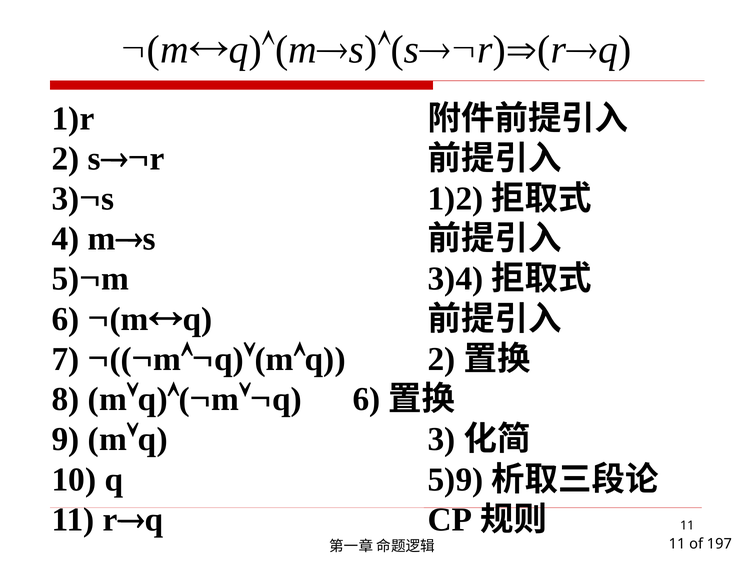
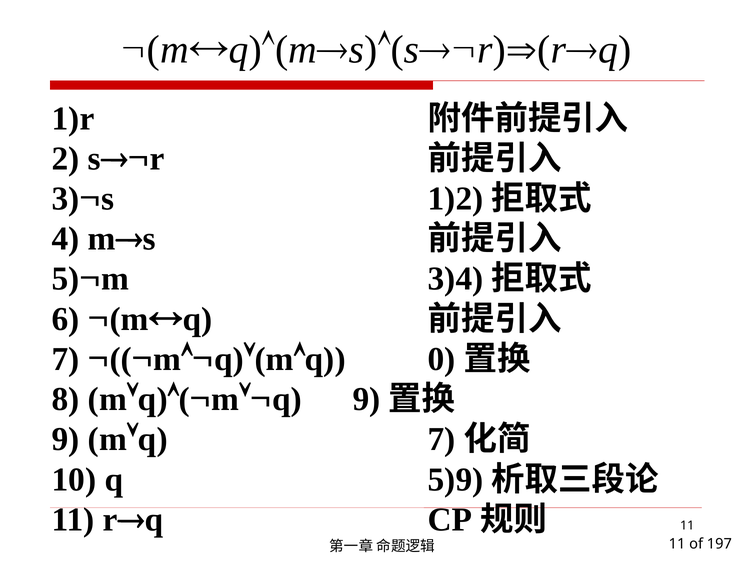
q 2: 2 -> 0
q 6: 6 -> 9
q 3: 3 -> 7
